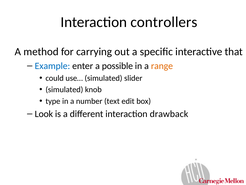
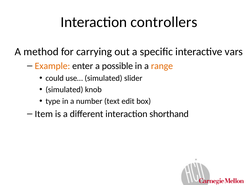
that: that -> vars
Example colour: blue -> orange
Look: Look -> Item
drawback: drawback -> shorthand
